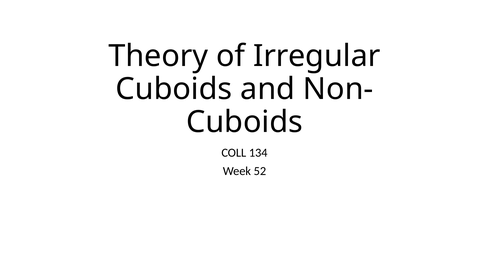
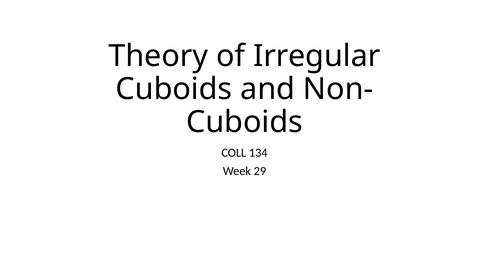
52: 52 -> 29
